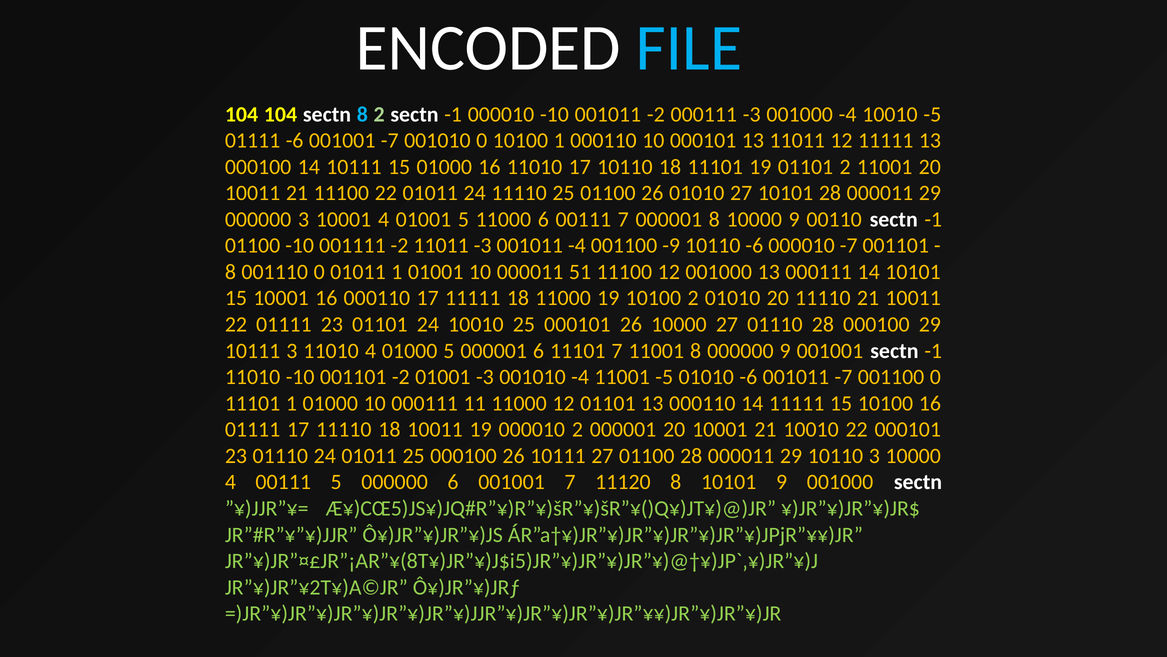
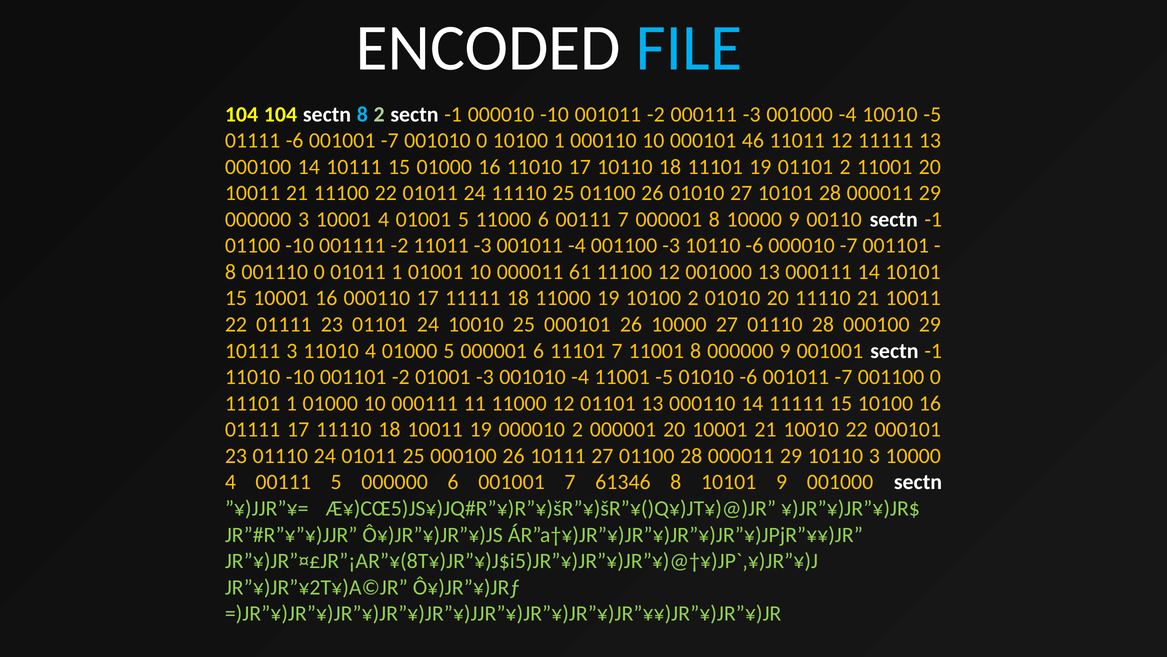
000101 13: 13 -> 46
001100 -9: -9 -> -3
51: 51 -> 61
11120: 11120 -> 61346
